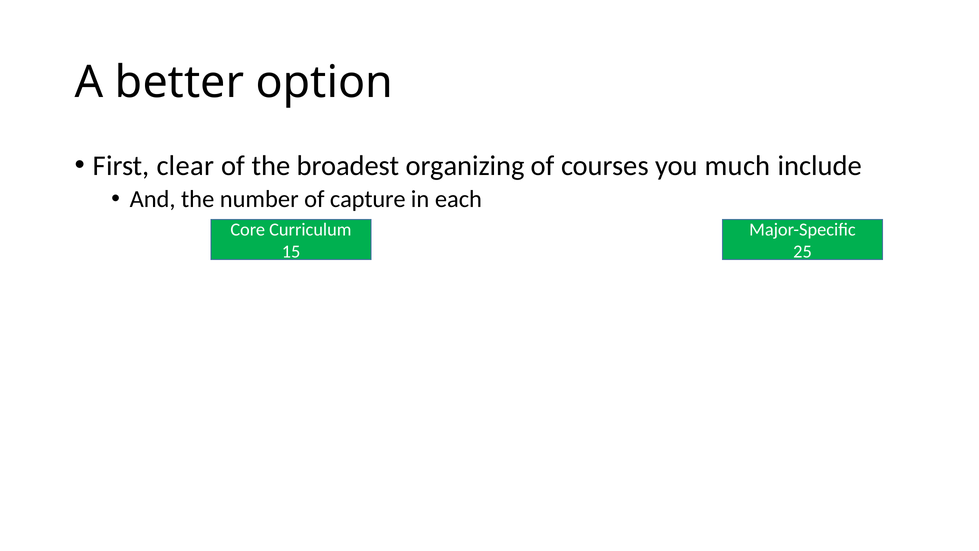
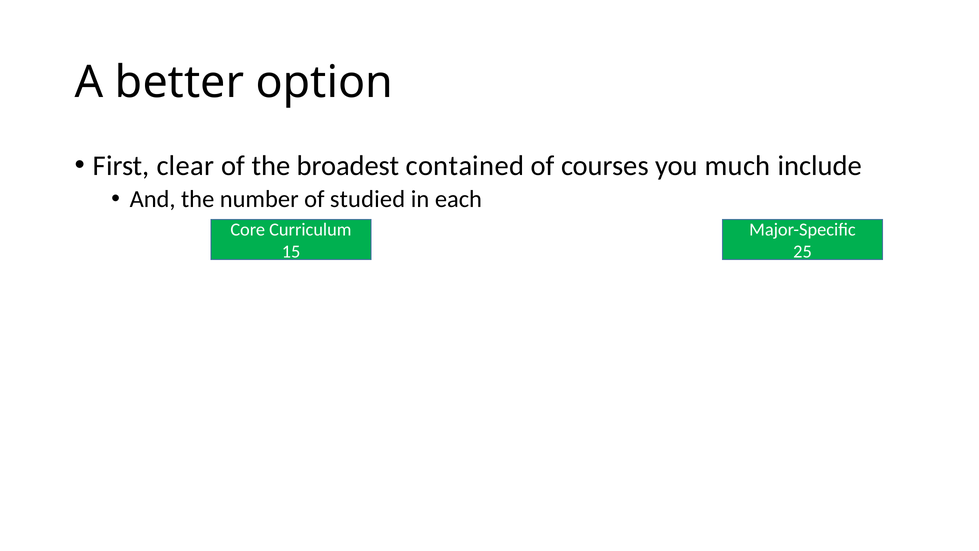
organizing: organizing -> contained
capture: capture -> studied
